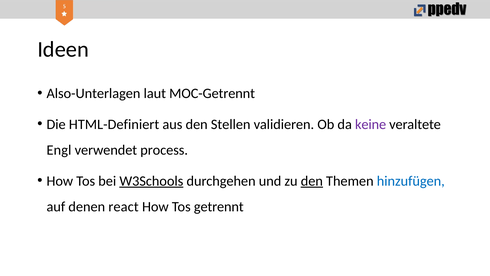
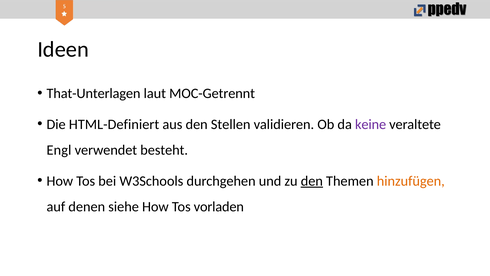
Also-Unterlagen: Also-Unterlagen -> That-Unterlagen
process: process -> besteht
W3Schools underline: present -> none
hinzufügen colour: blue -> orange
react: react -> siehe
getrennt: getrennt -> vorladen
